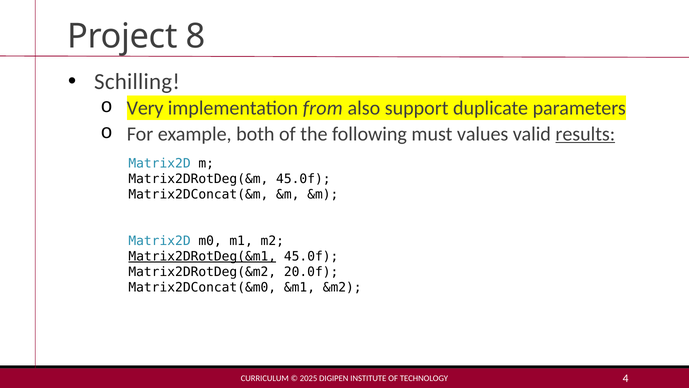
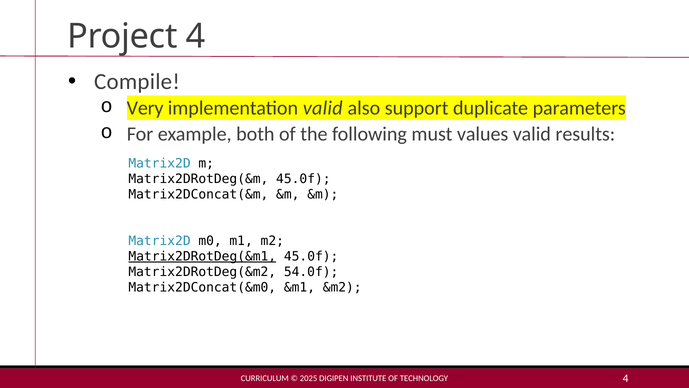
Project 8: 8 -> 4
Schilling: Schilling -> Compile
implementation from: from -> valid
results underline: present -> none
20.0f: 20.0f -> 54.0f
